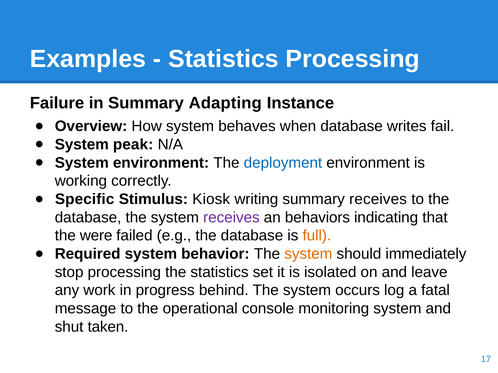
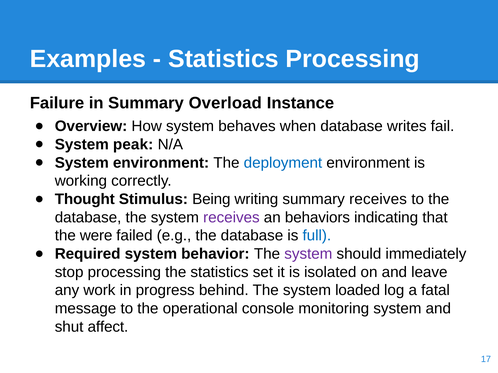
Adapting: Adapting -> Overload
Specific: Specific -> Thought
Kiosk: Kiosk -> Being
full colour: orange -> blue
system at (308, 254) colour: orange -> purple
occurs: occurs -> loaded
taken: taken -> affect
